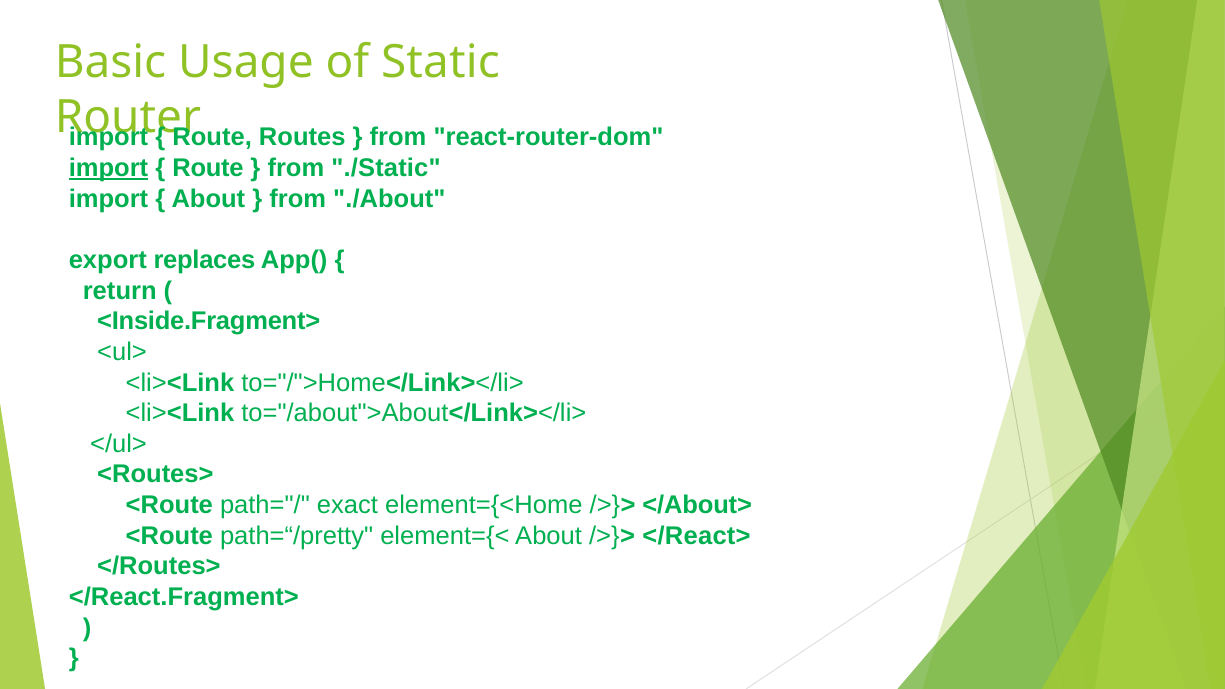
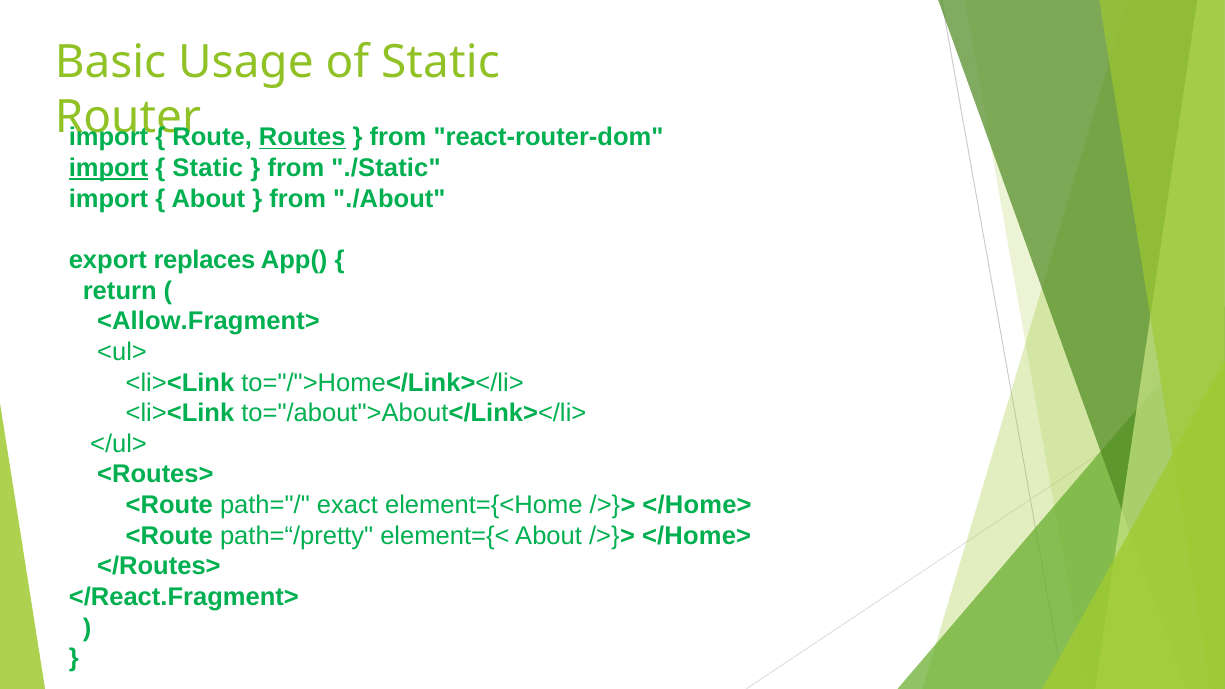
Routes underline: none -> present
Route at (208, 168): Route -> Static
<Inside.Fragment>: <Inside.Fragment> -> <Allow.Fragment>
</About> at (697, 505): </About> -> </Home>
</React> at (697, 536): </React> -> </Home>
